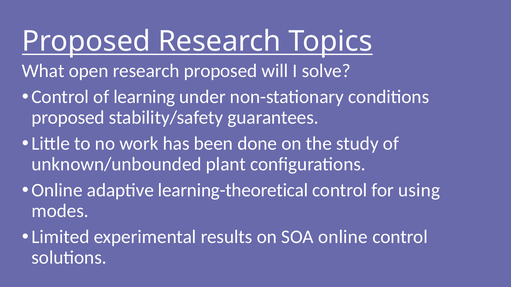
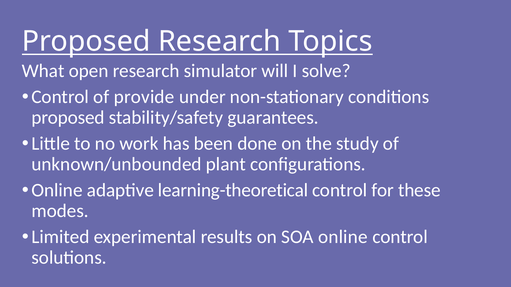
research proposed: proposed -> simulator
learning: learning -> provide
using: using -> these
